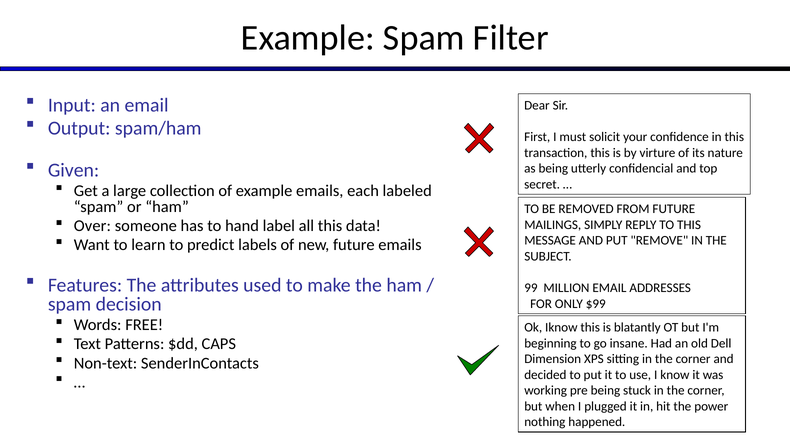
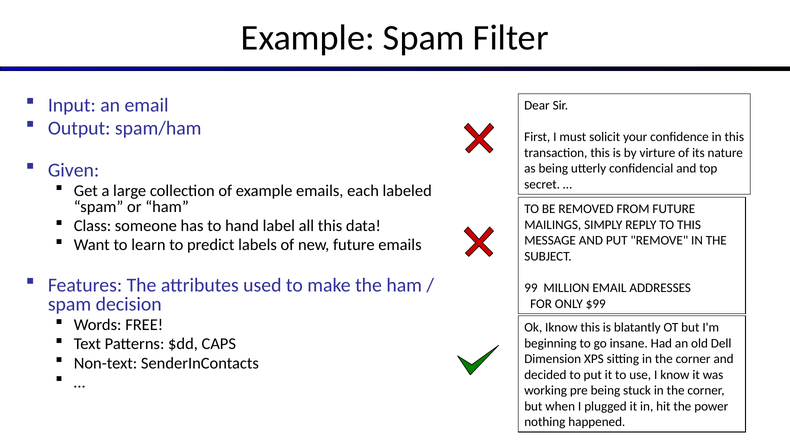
Over: Over -> Class
